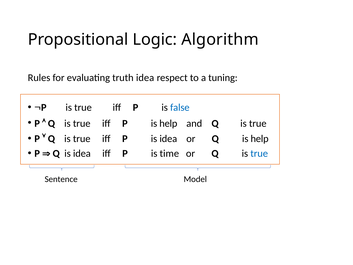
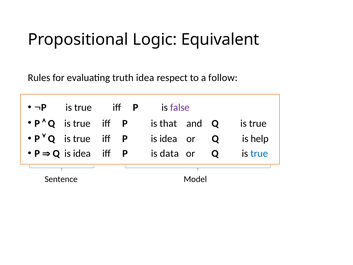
Algorithm: Algorithm -> Equivalent
tuning: tuning -> follow
false colour: blue -> purple
P is help: help -> that
time: time -> data
